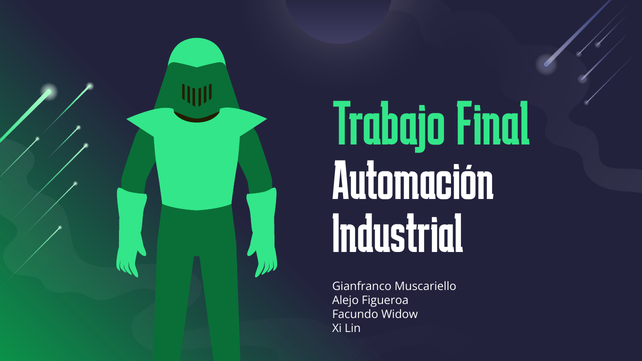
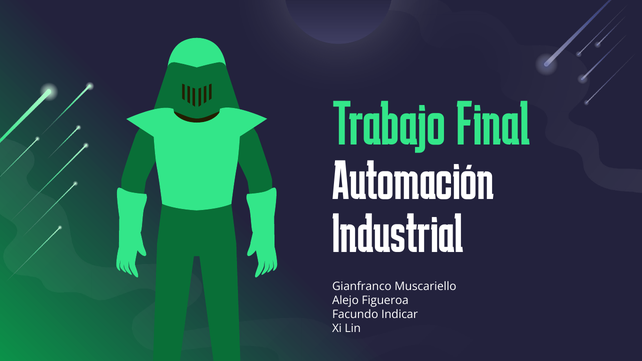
Widow: Widow -> Indicar
